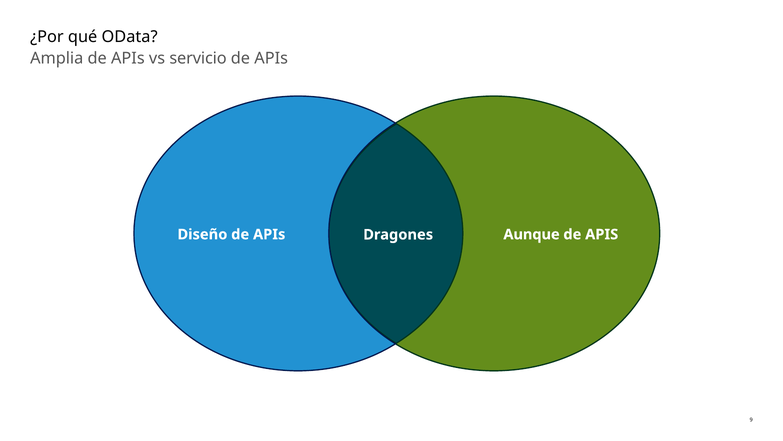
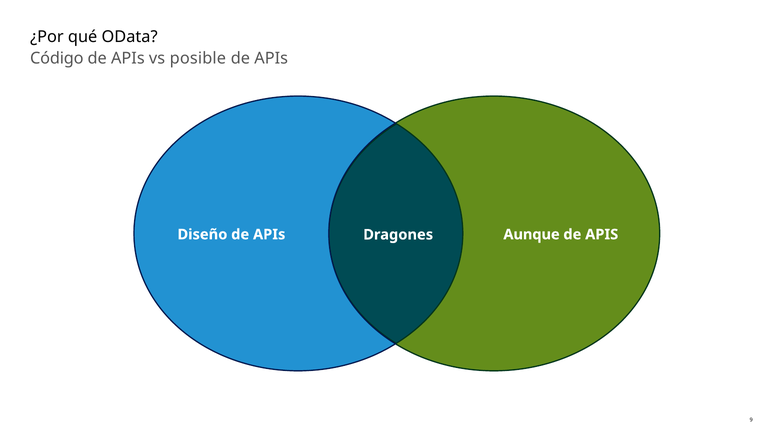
Amplia: Amplia -> Código
servicio: servicio -> posible
